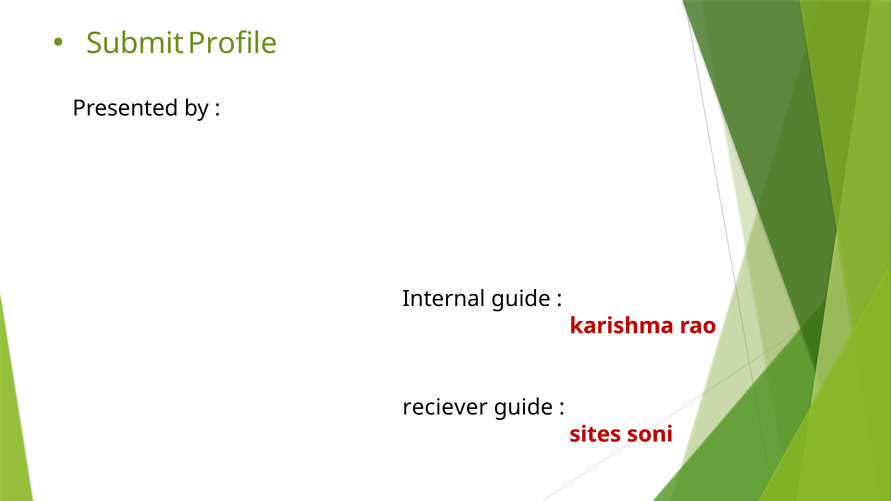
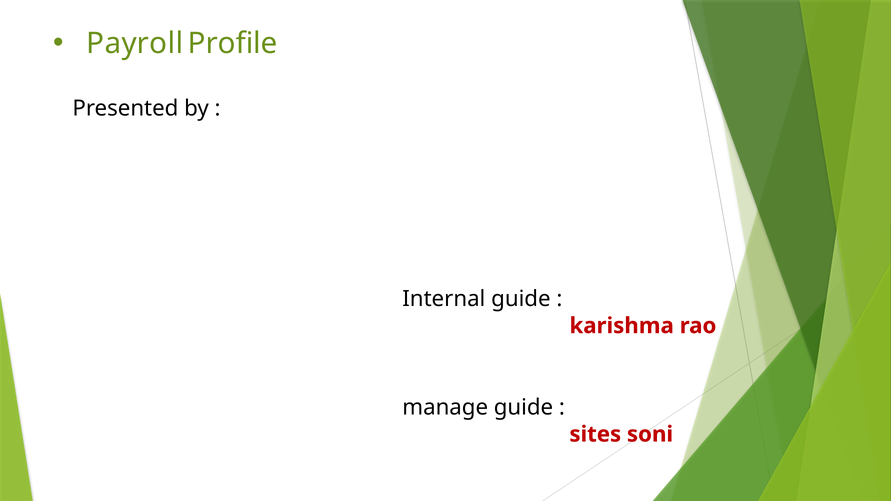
Submit: Submit -> Payroll
reciever: reciever -> manage
